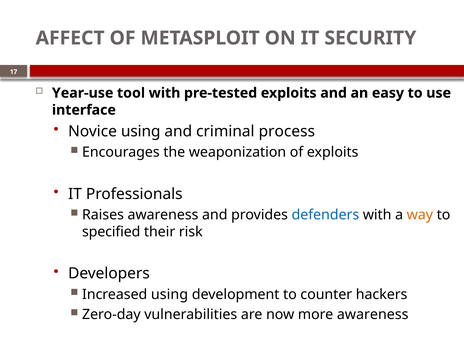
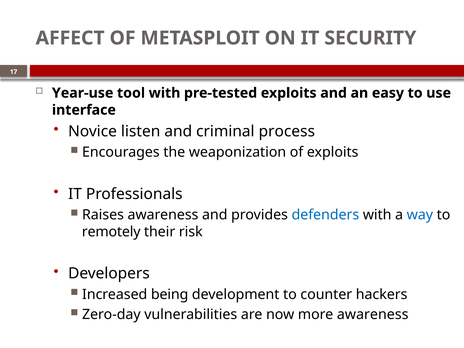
Novice using: using -> listen
way colour: orange -> blue
specified: specified -> remotely
Increased using: using -> being
